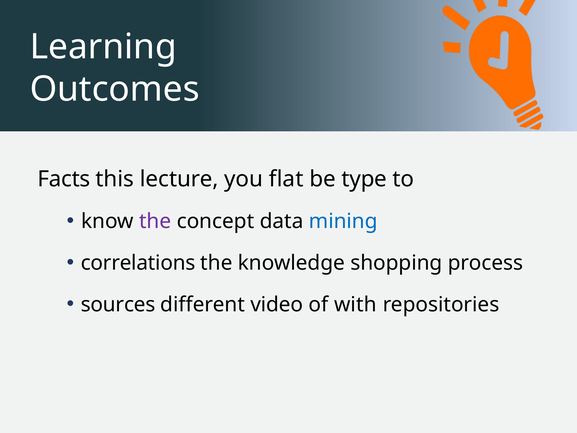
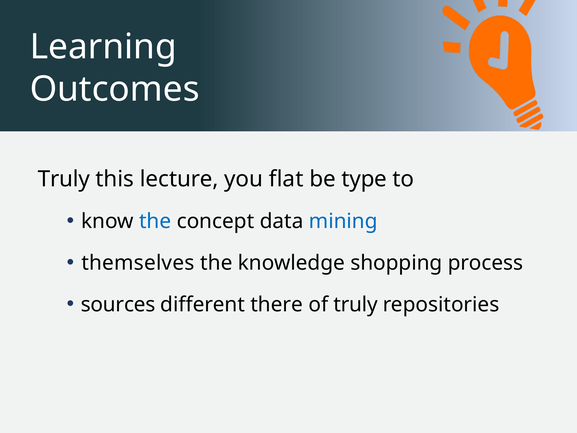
Facts at (64, 179): Facts -> Truly
the at (155, 221) colour: purple -> blue
correlations: correlations -> themselves
video: video -> there
of with: with -> truly
